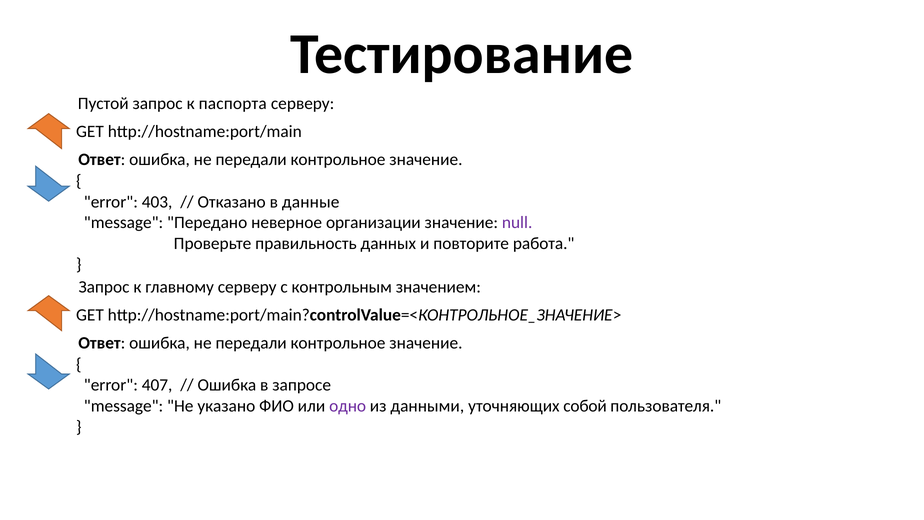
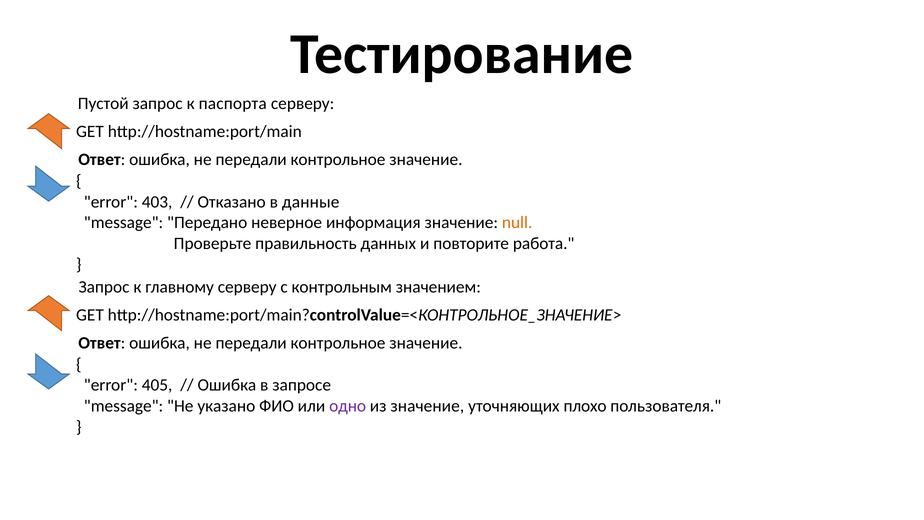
организации: организации -> информация
null colour: purple -> orange
407: 407 -> 405
из данными: данными -> значение
собой: собой -> плохо
